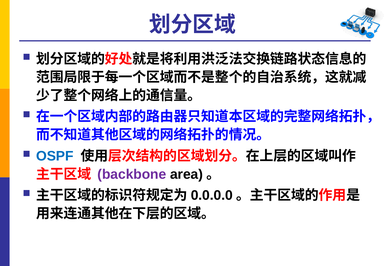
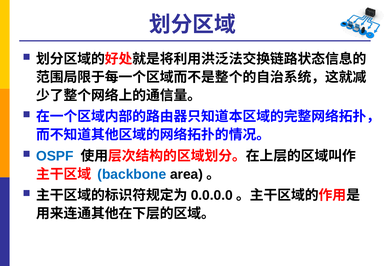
backbone colour: purple -> blue
